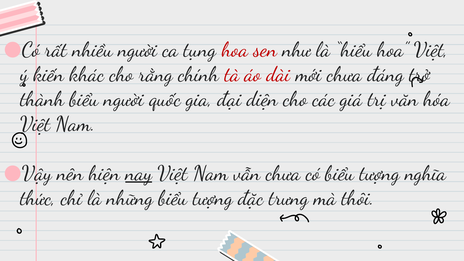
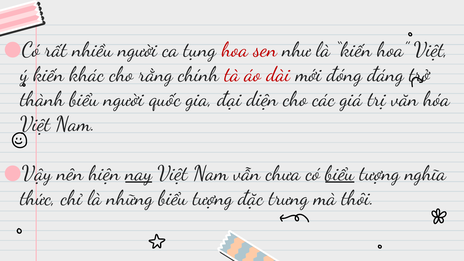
là hiểu: hiểu -> kiến
mới chưa: chưa -> đóng
biểu at (340, 173) underline: none -> present
